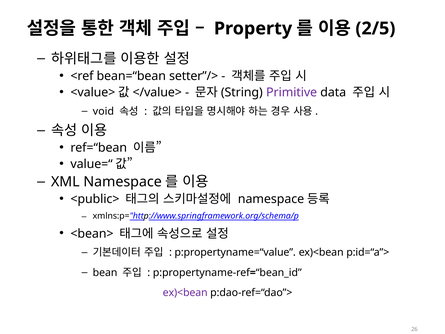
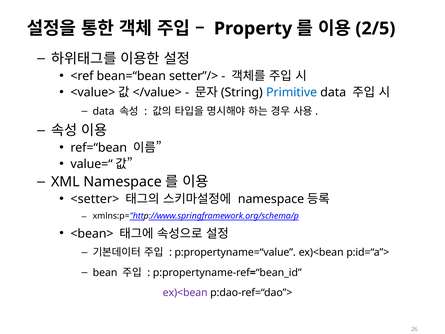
Primitive colour: purple -> blue
void at (103, 111): void -> data
<public>: <public> -> <setter>
